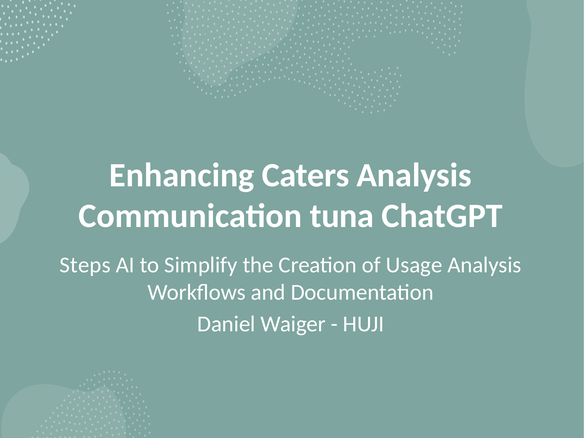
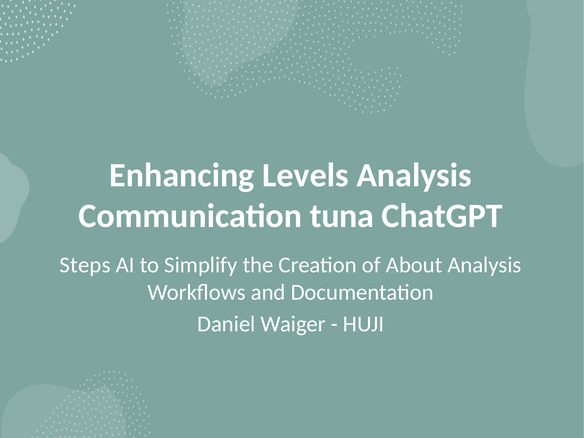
Caters: Caters -> Levels
Usage: Usage -> About
